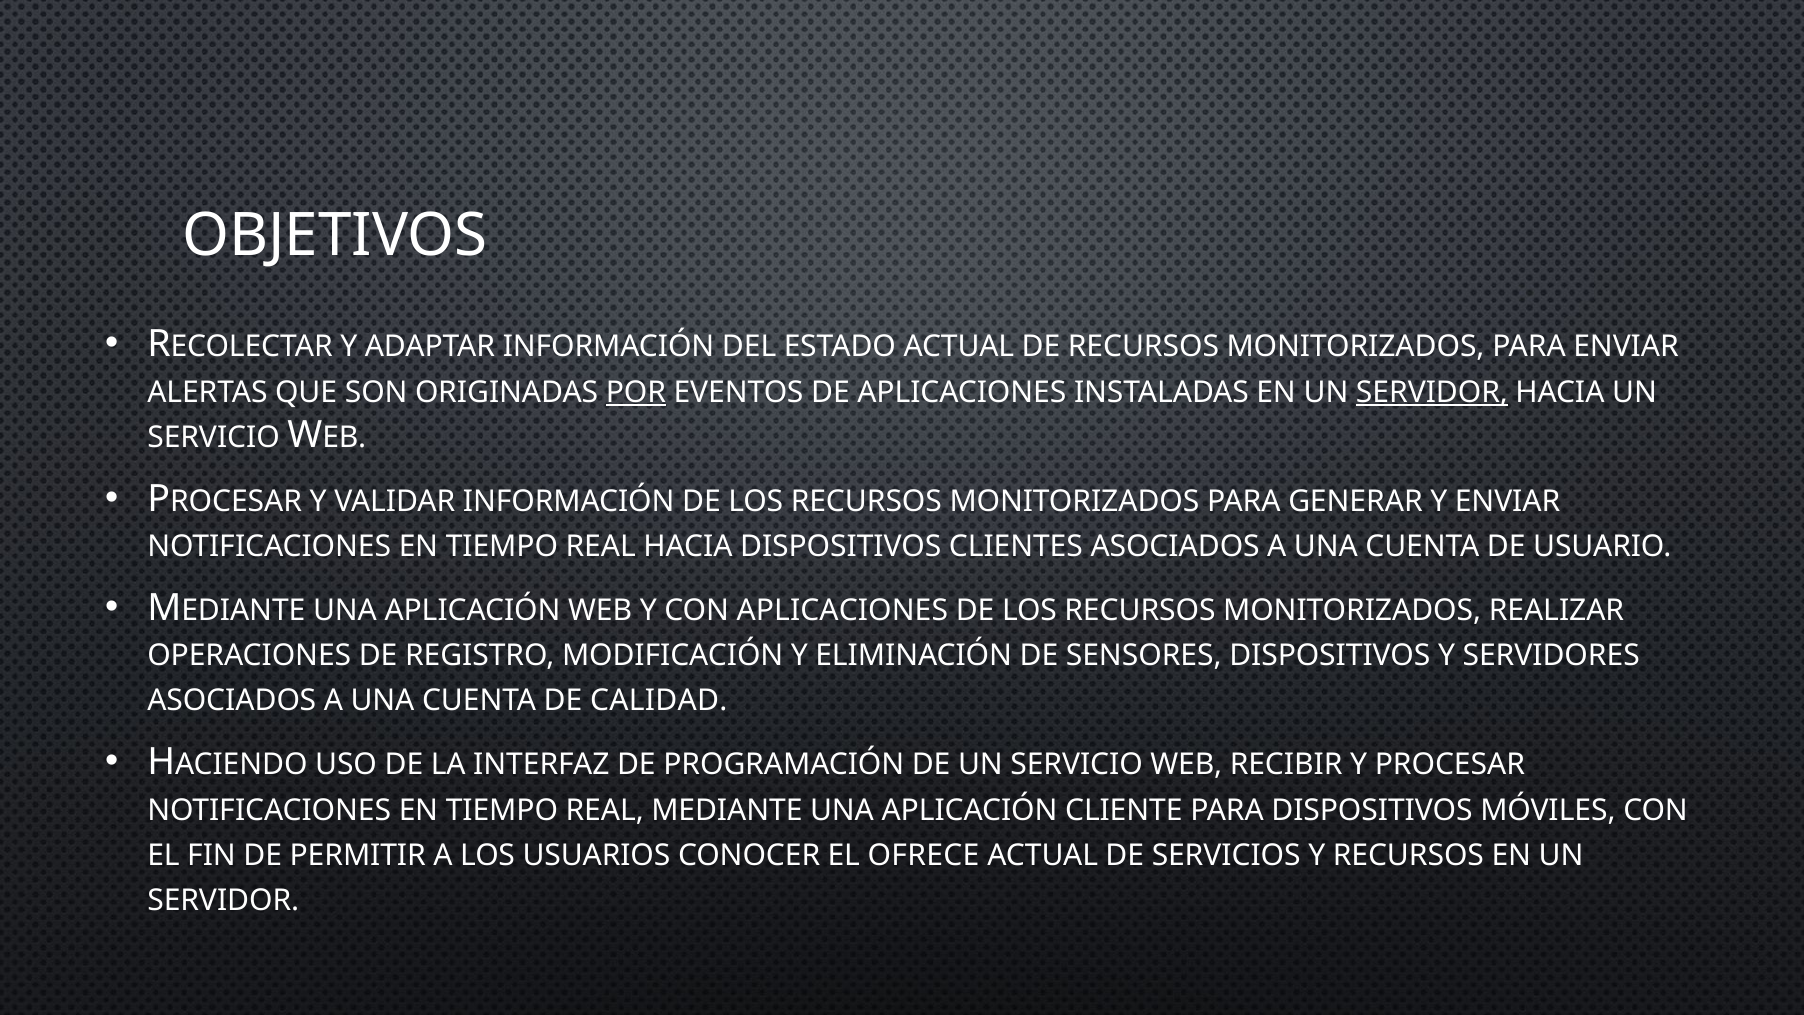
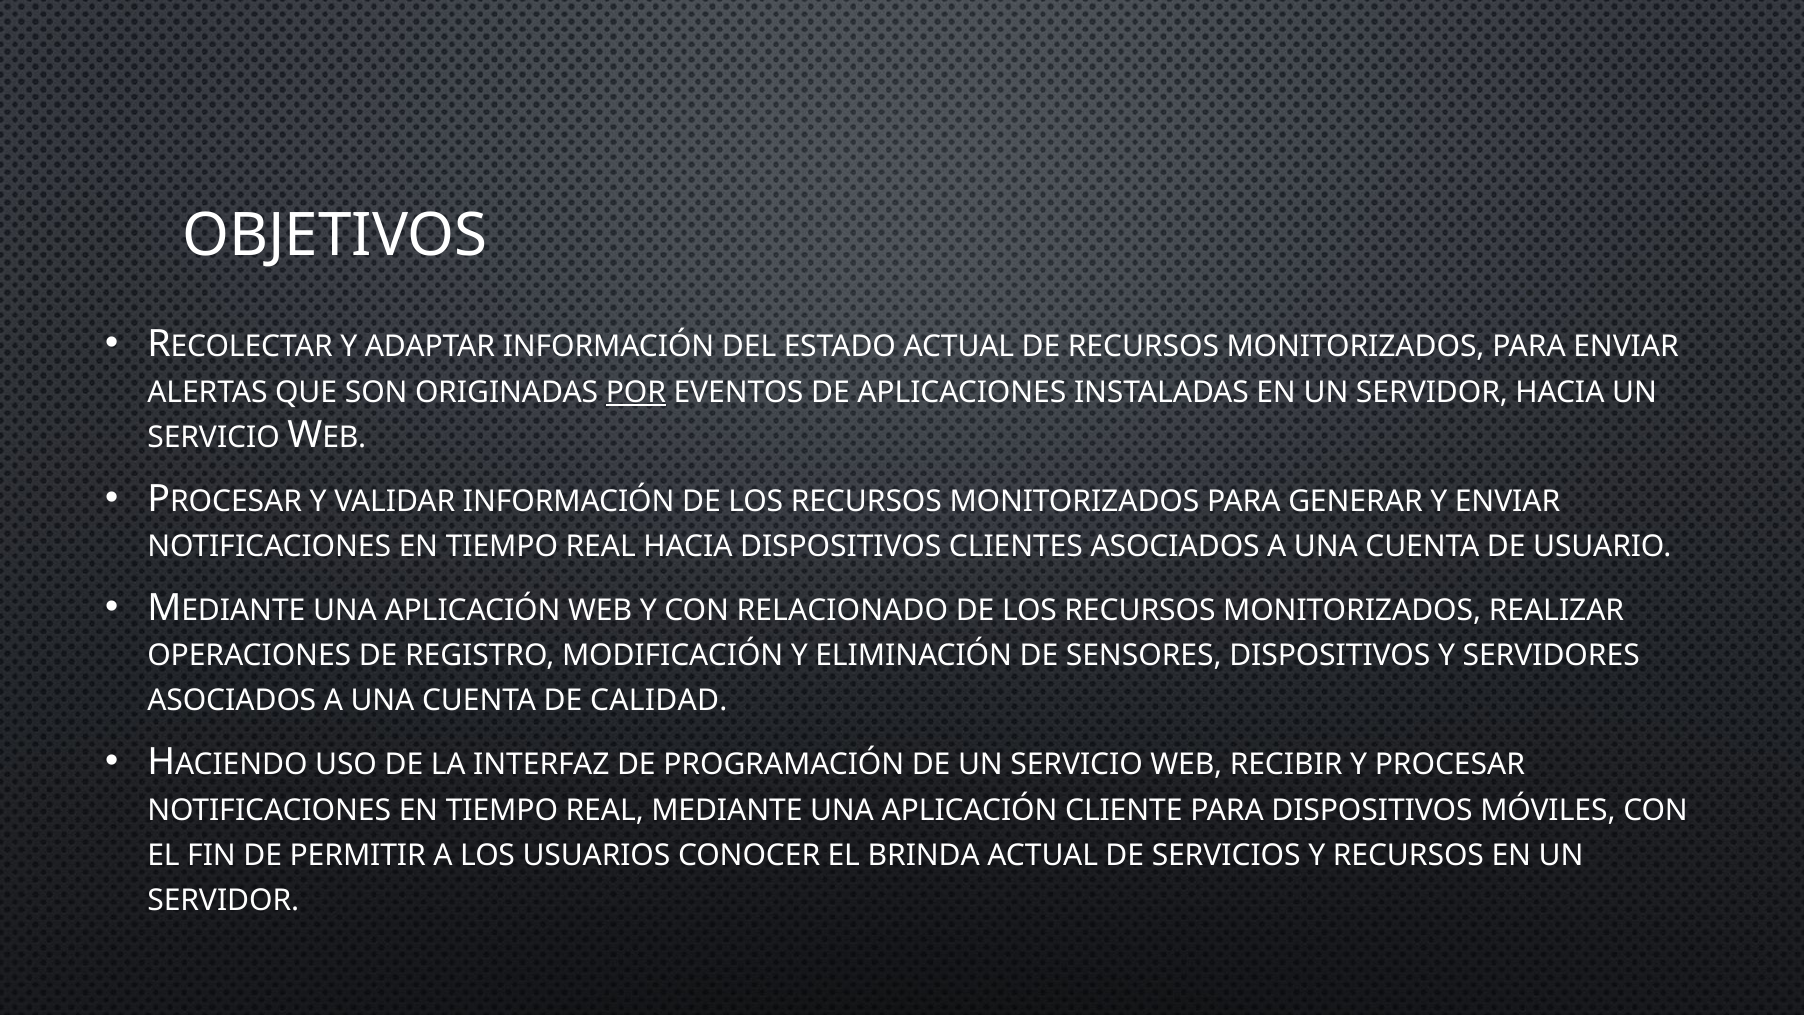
SERVIDOR at (1432, 392) underline: present -> none
CON APLICACIONES: APLICACIONES -> RELACIONADO
OFRECE: OFRECE -> BRINDA
